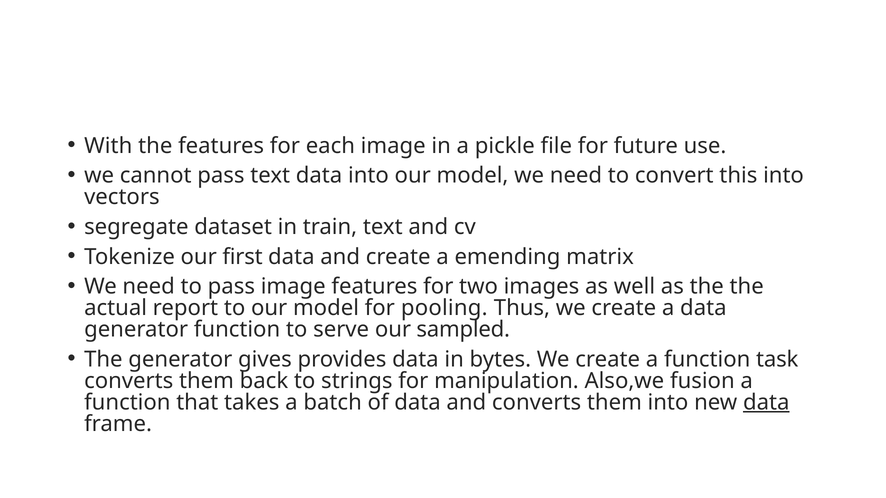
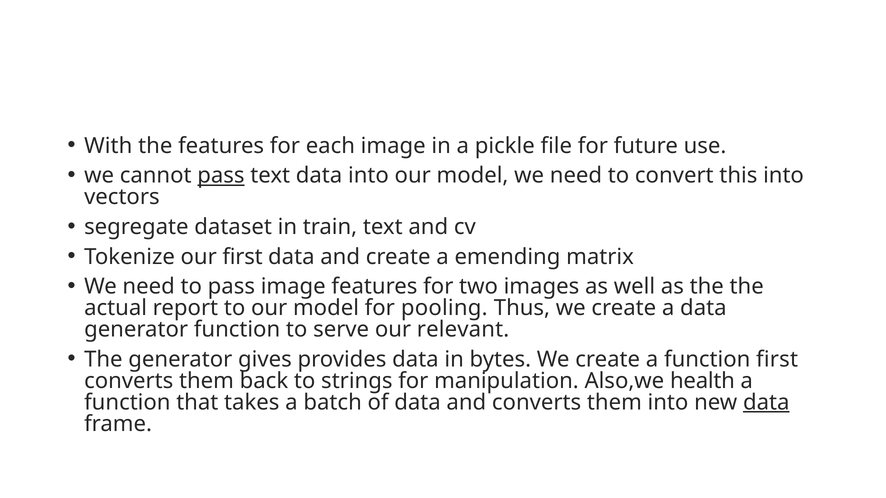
pass at (221, 176) underline: none -> present
sampled: sampled -> relevant
function task: task -> first
fusion: fusion -> health
